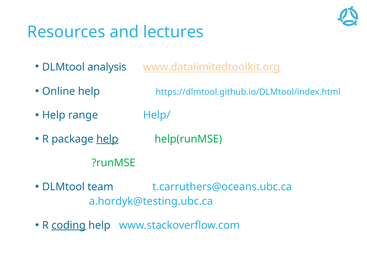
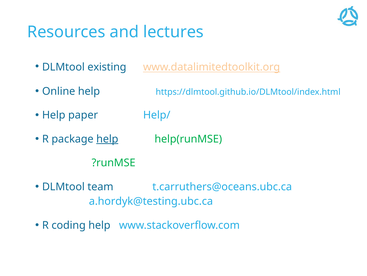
analysis: analysis -> existing
range: range -> paper
coding underline: present -> none
